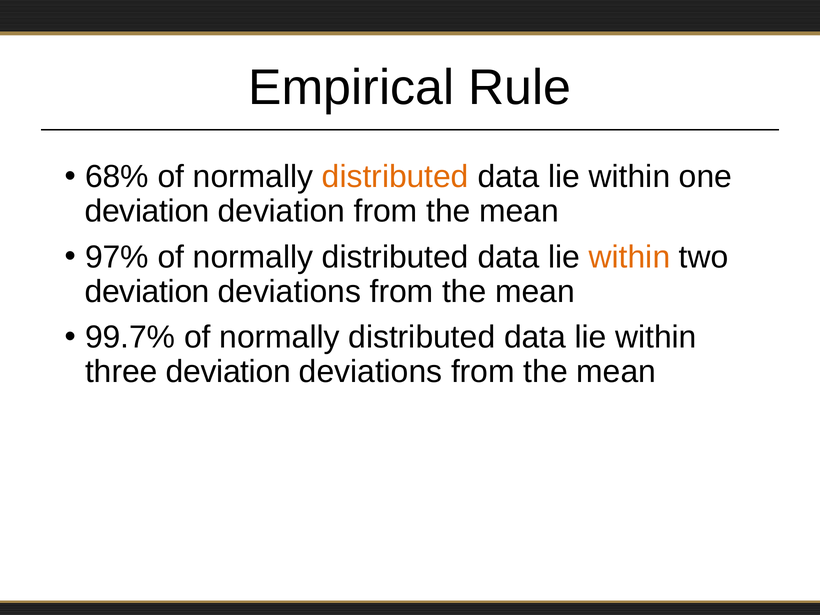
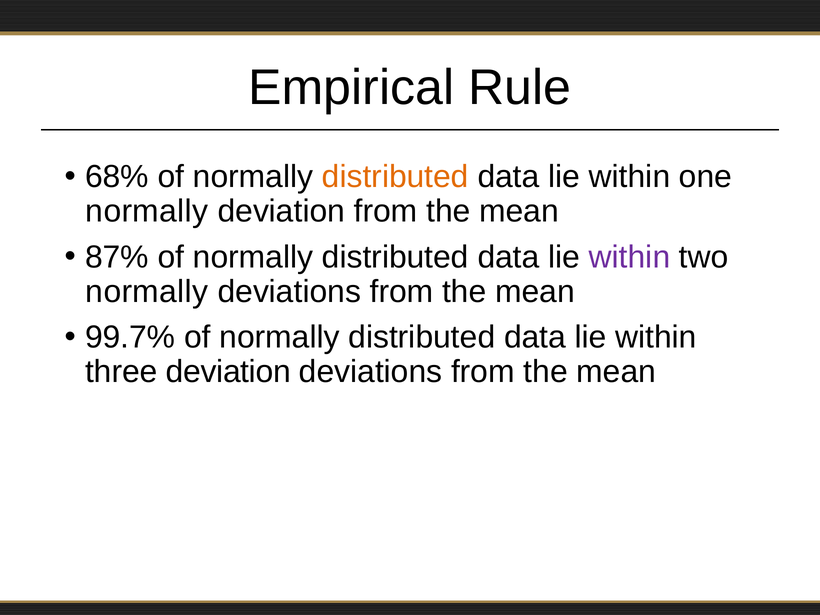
deviation at (147, 211): deviation -> normally
97%: 97% -> 87%
within at (630, 257) colour: orange -> purple
deviation at (147, 291): deviation -> normally
